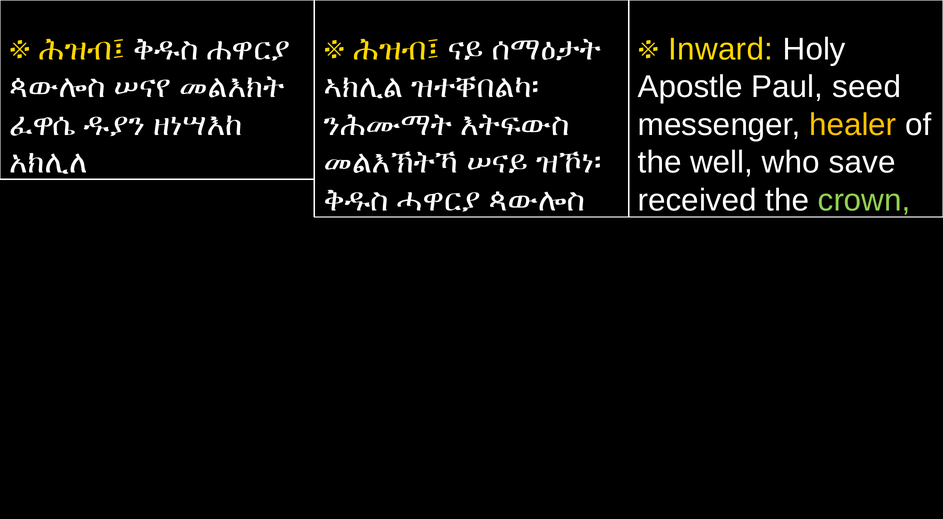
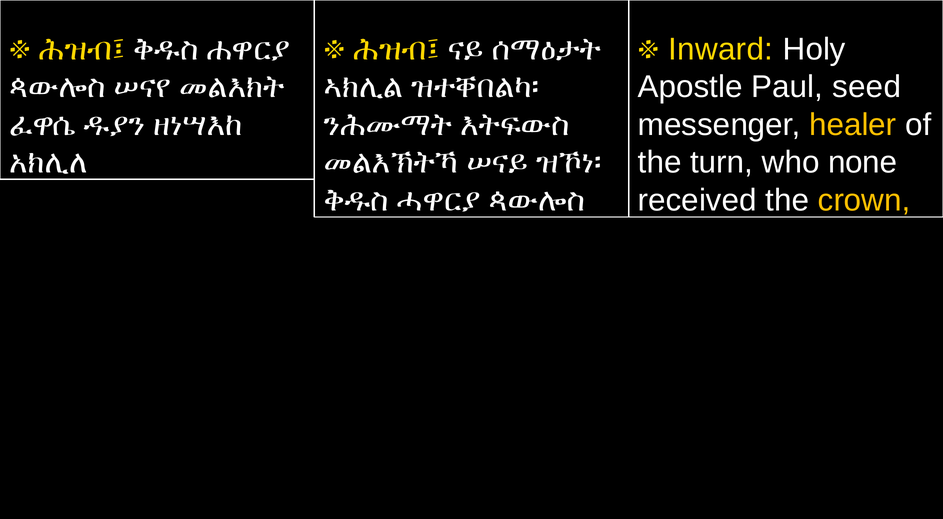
well: well -> turn
save: save -> none
crown colour: light green -> yellow
